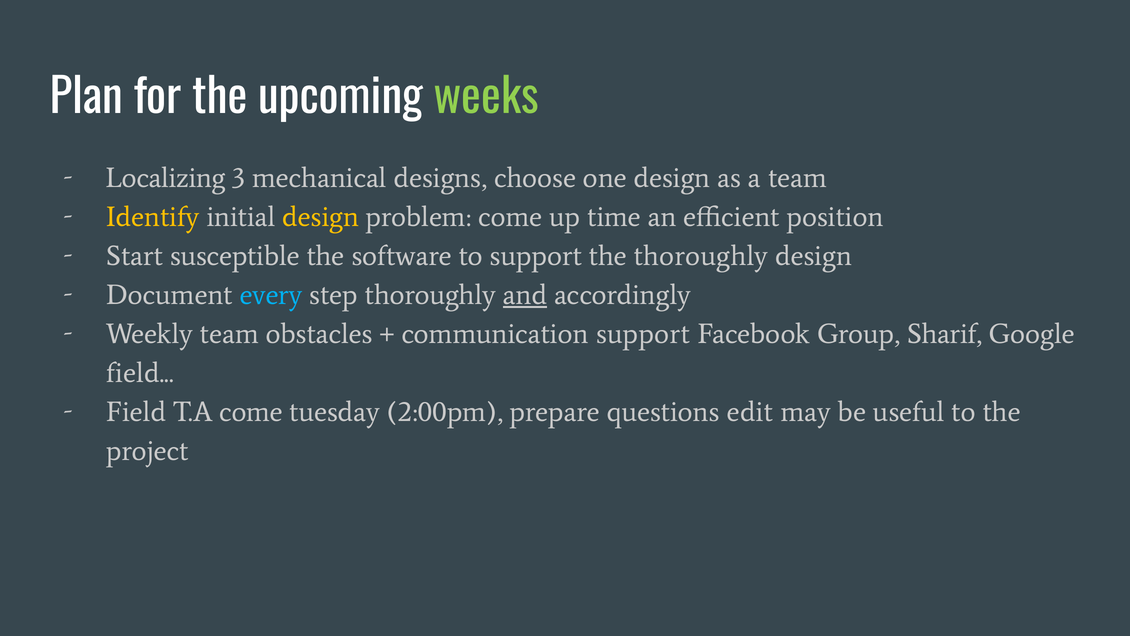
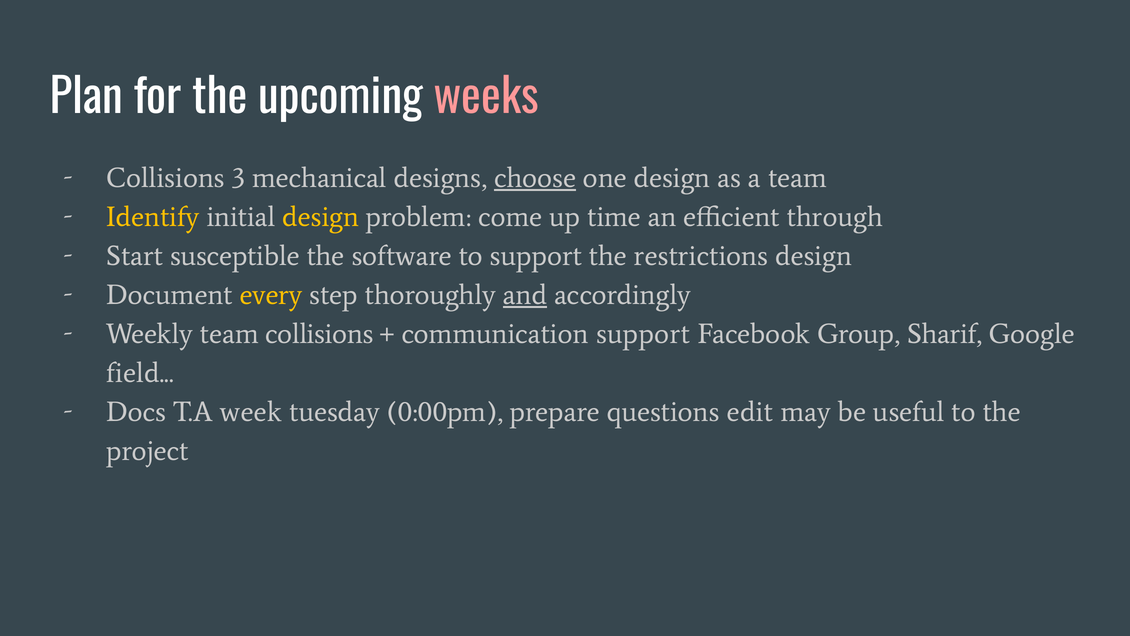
weeks colour: light green -> pink
Localizing at (166, 178): Localizing -> Collisions
choose underline: none -> present
position: position -> through
the thoroughly: thoroughly -> restrictions
every colour: light blue -> yellow
team obstacles: obstacles -> collisions
Field at (136, 412): Field -> Docs
T.A come: come -> week
2:00pm: 2:00pm -> 0:00pm
